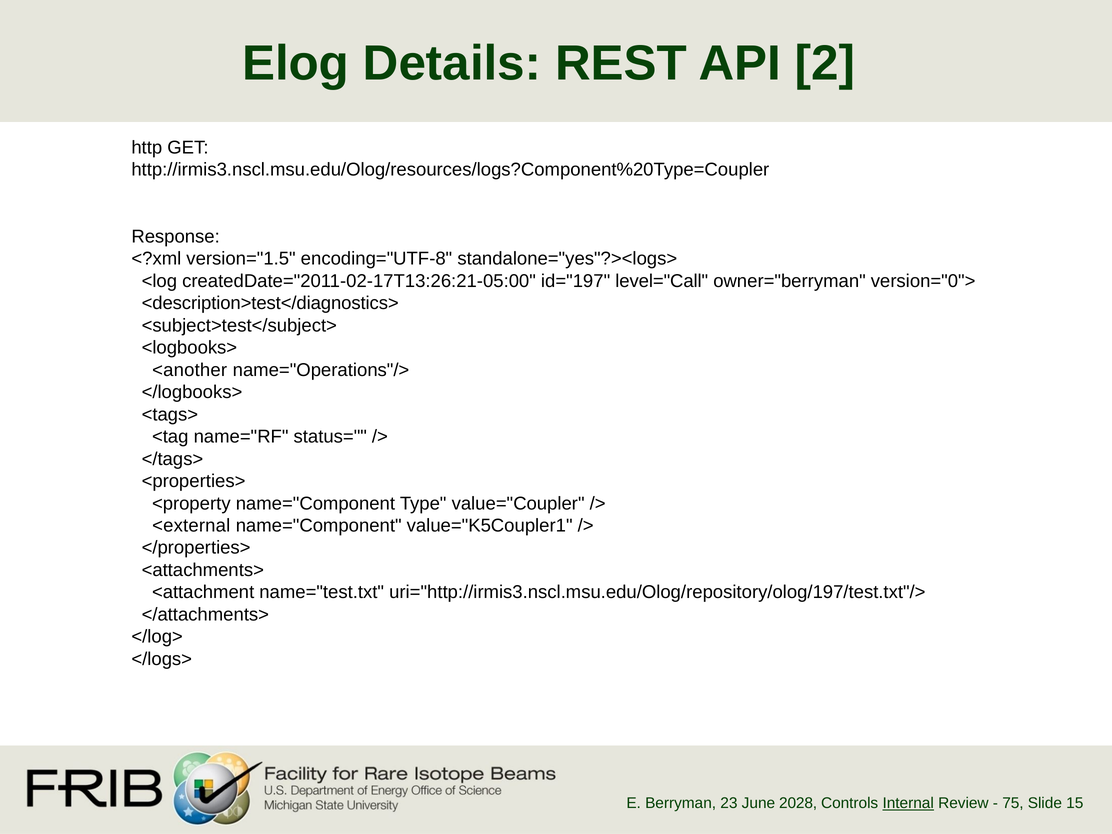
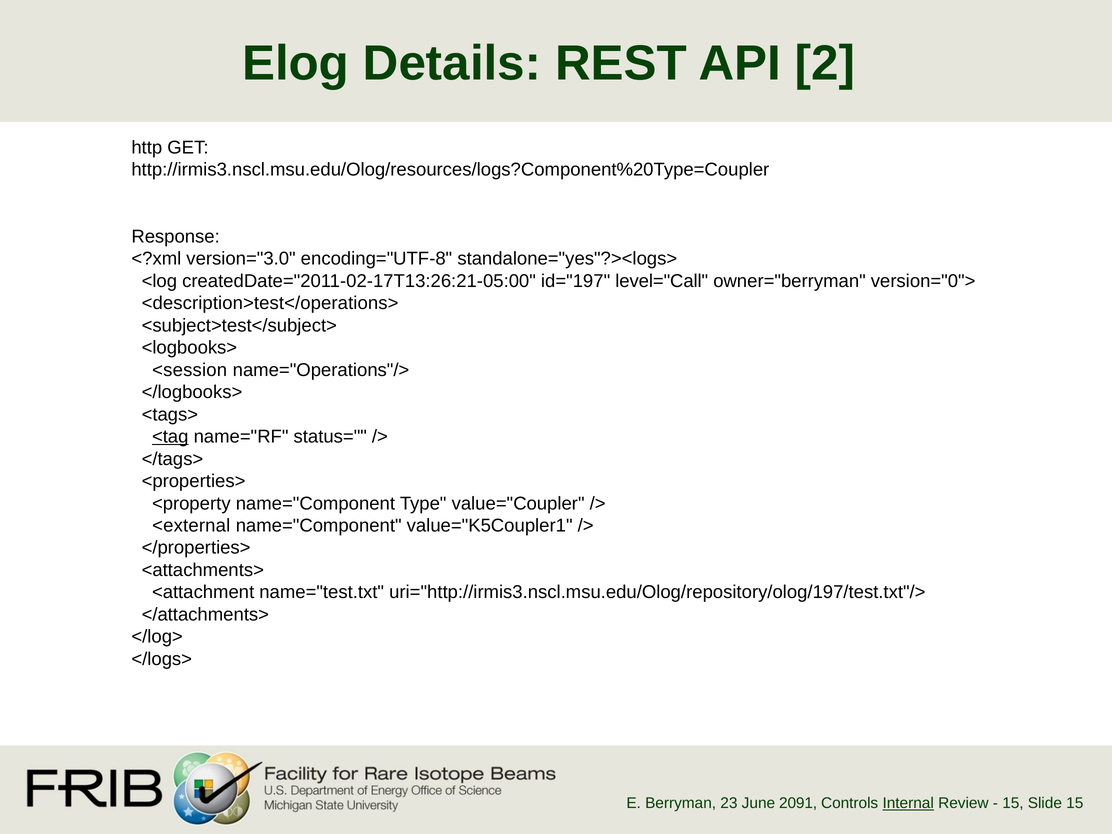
version="1.5: version="1.5 -> version="3.0
<description>test</diagnostics>: <description>test</diagnostics> -> <description>test</operations>
<another: <another -> <session
<tag underline: none -> present
2028: 2028 -> 2091
75 at (1011, 803): 75 -> 15
